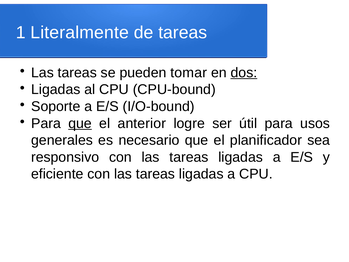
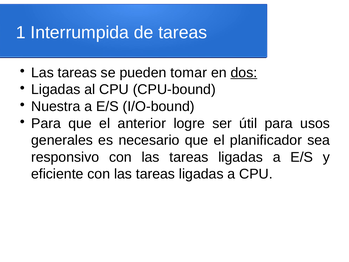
Literalmente: Literalmente -> Interrumpida
Soporte: Soporte -> Nuestra
que at (80, 123) underline: present -> none
